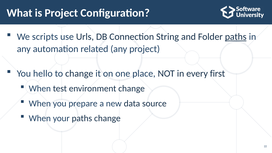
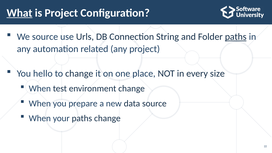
What underline: none -> present
We scripts: scripts -> source
first: first -> size
